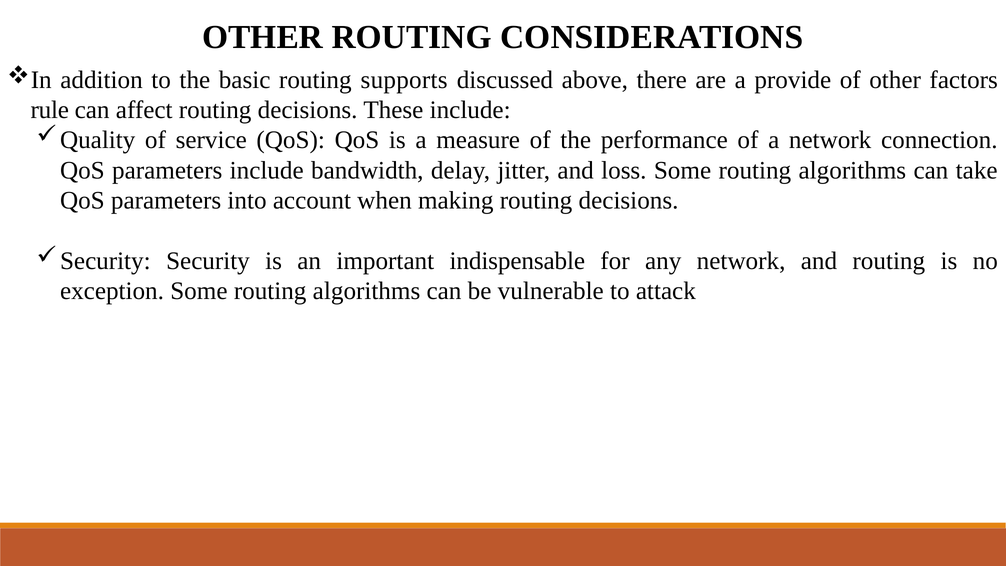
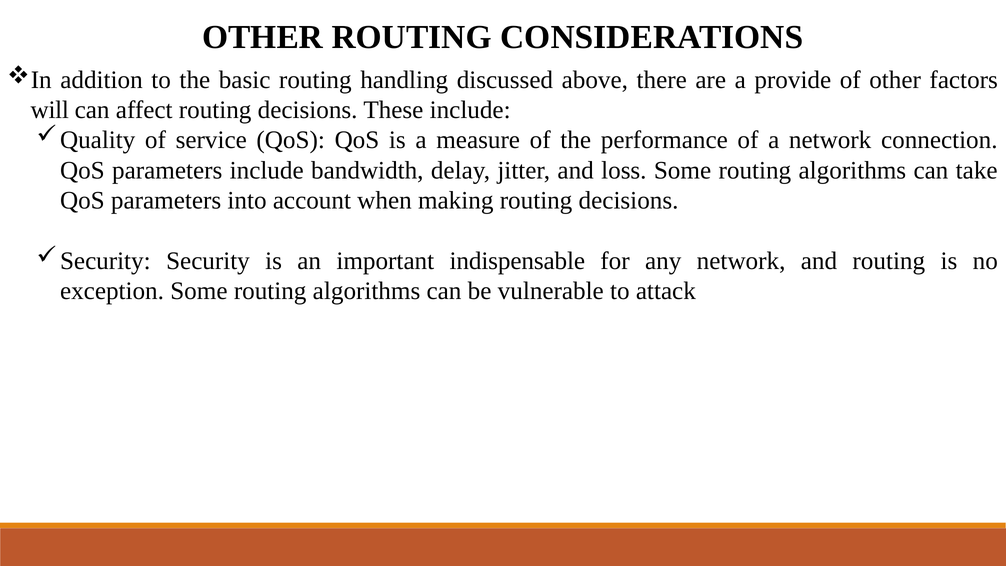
supports: supports -> handling
rule: rule -> will
